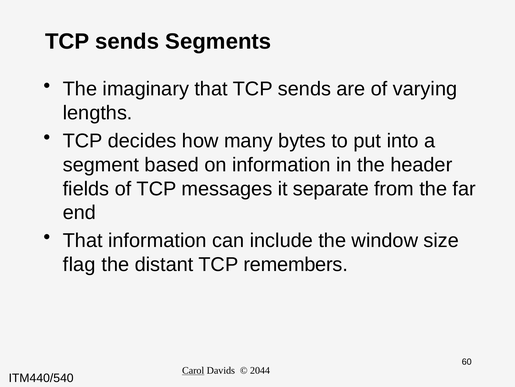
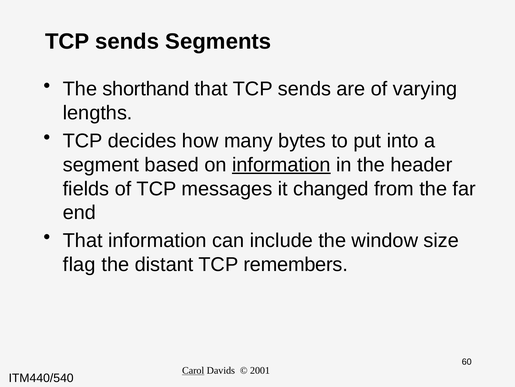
imaginary: imaginary -> shorthand
information at (281, 165) underline: none -> present
separate: separate -> changed
2044: 2044 -> 2001
